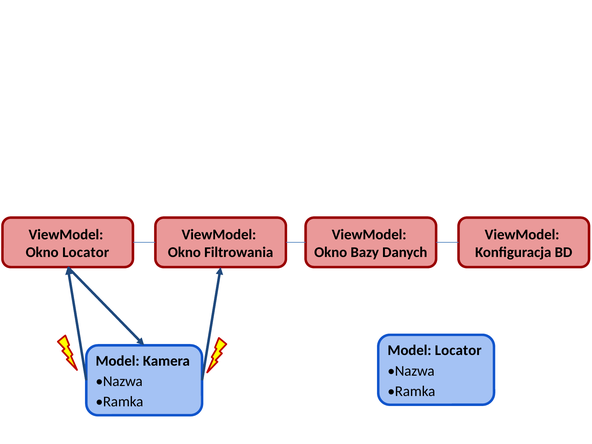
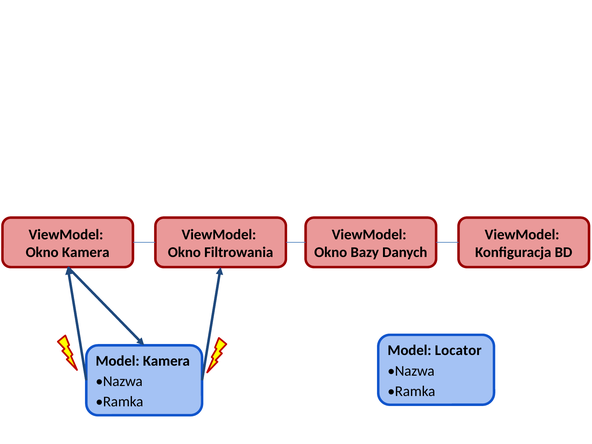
Okno Locator: Locator -> Kamera
